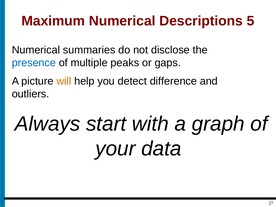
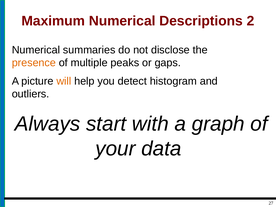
5: 5 -> 2
presence colour: blue -> orange
difference: difference -> histogram
